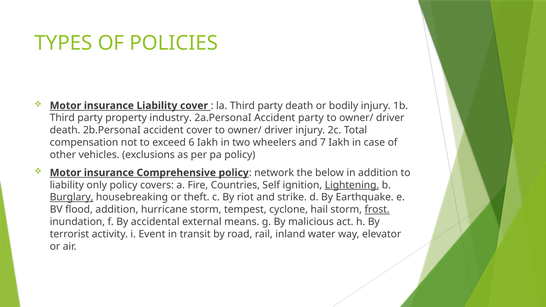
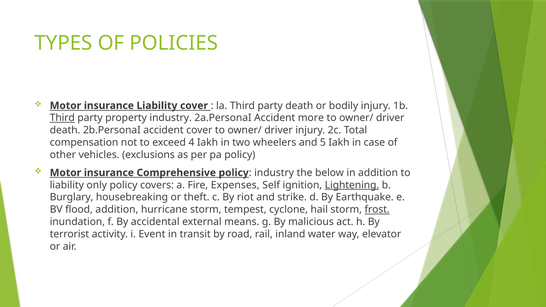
Third at (62, 118) underline: none -> present
Accident party: party -> more
6: 6 -> 4
7: 7 -> 5
network at (274, 173): network -> industry
Countries: Countries -> Expenses
Burglary underline: present -> none
